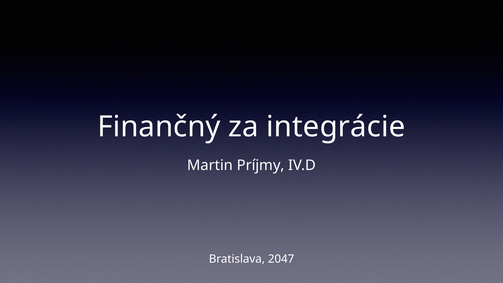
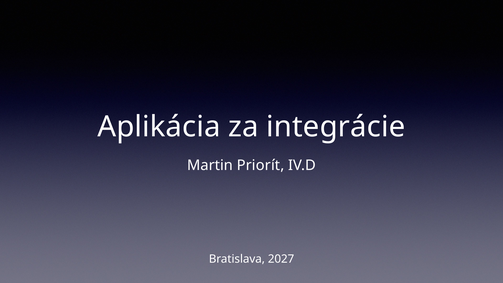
Finančný: Finančný -> Aplikácia
Príjmy: Príjmy -> Priorít
2047: 2047 -> 2027
